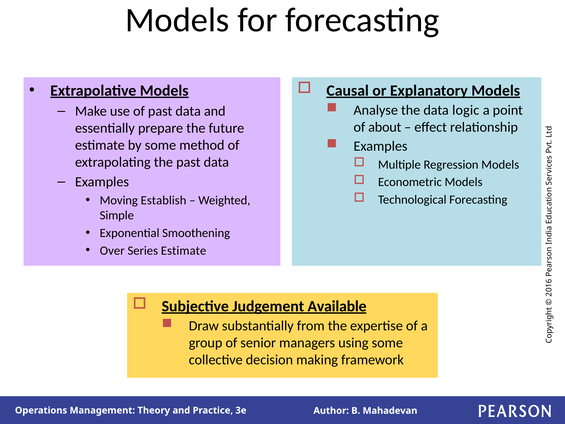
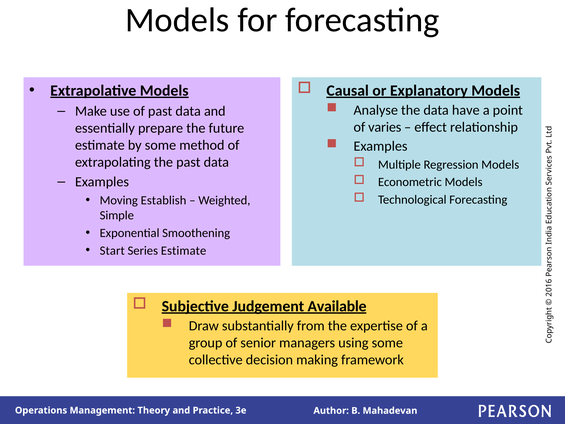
logic: logic -> have
about: about -> varies
Over: Over -> Start
